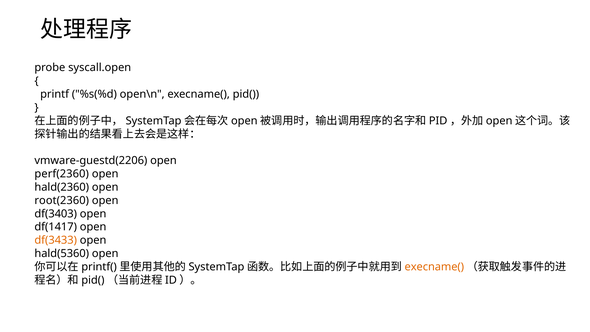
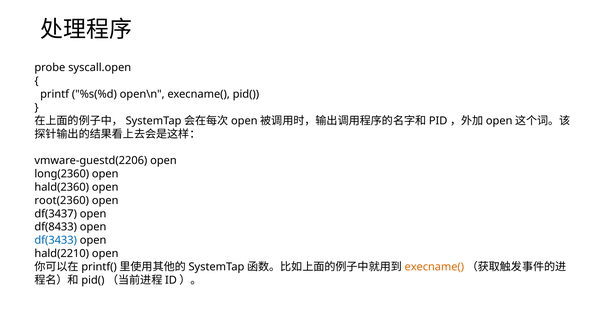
perf(2360: perf(2360 -> long(2360
df(3403: df(3403 -> df(3437
df(1417: df(1417 -> df(8433
df(3433 colour: orange -> blue
hald(5360: hald(5360 -> hald(2210
